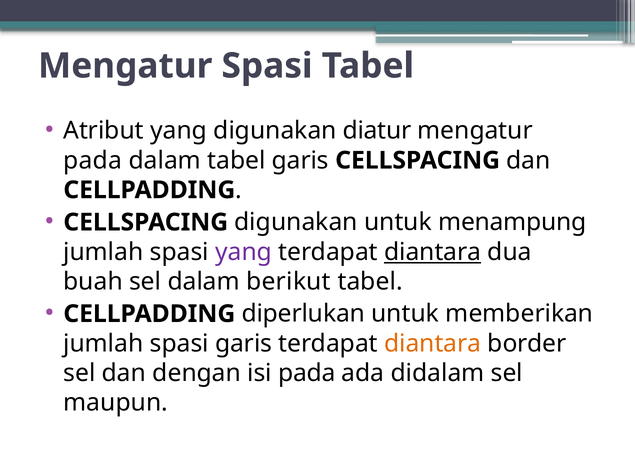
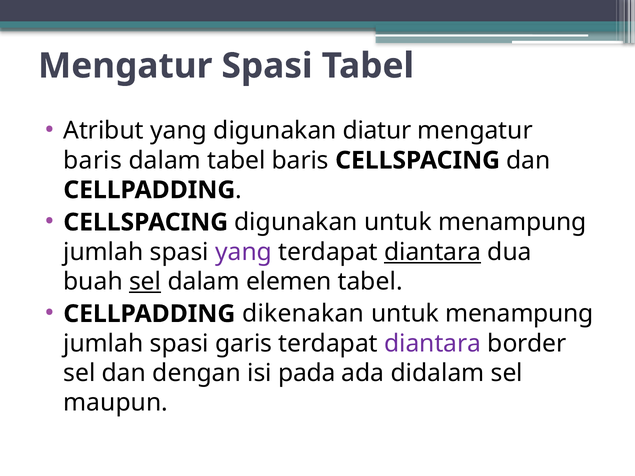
pada at (93, 160): pada -> baris
tabel garis: garis -> baris
sel at (145, 282) underline: none -> present
berikut: berikut -> elemen
diperlukan: diperlukan -> dikenakan
memberikan at (519, 314): memberikan -> menampung
diantara at (433, 344) colour: orange -> purple
